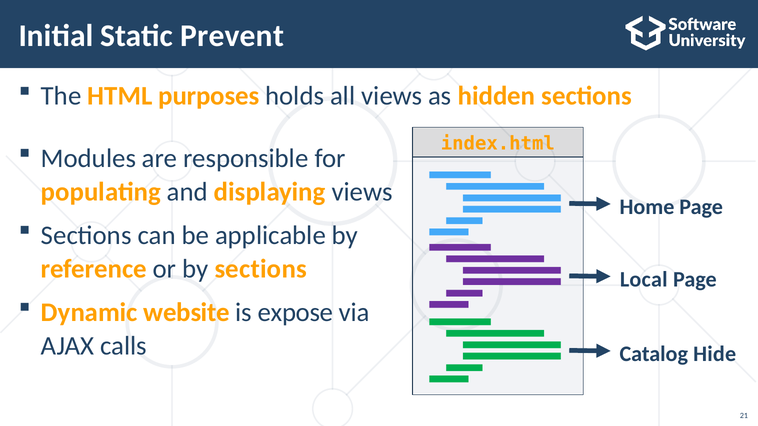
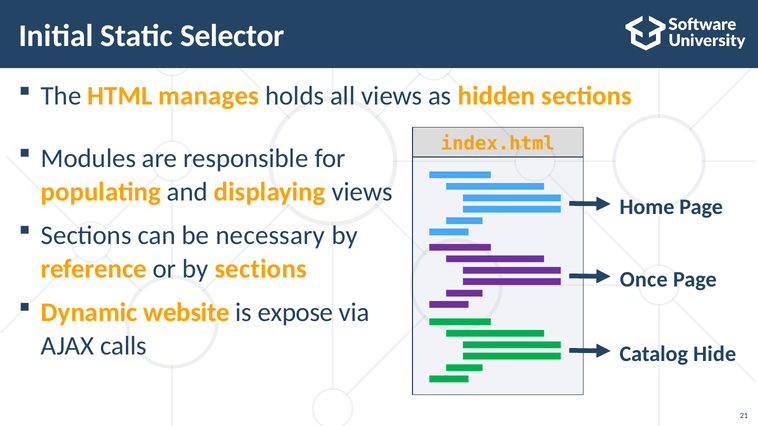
Prevent: Prevent -> Selector
purposes: purposes -> manages
applicable: applicable -> necessary
Local: Local -> Once
